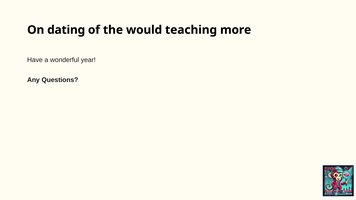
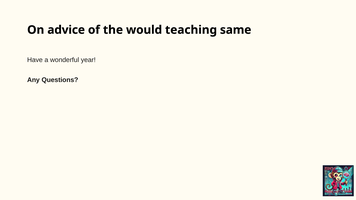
dating: dating -> advice
more: more -> same
